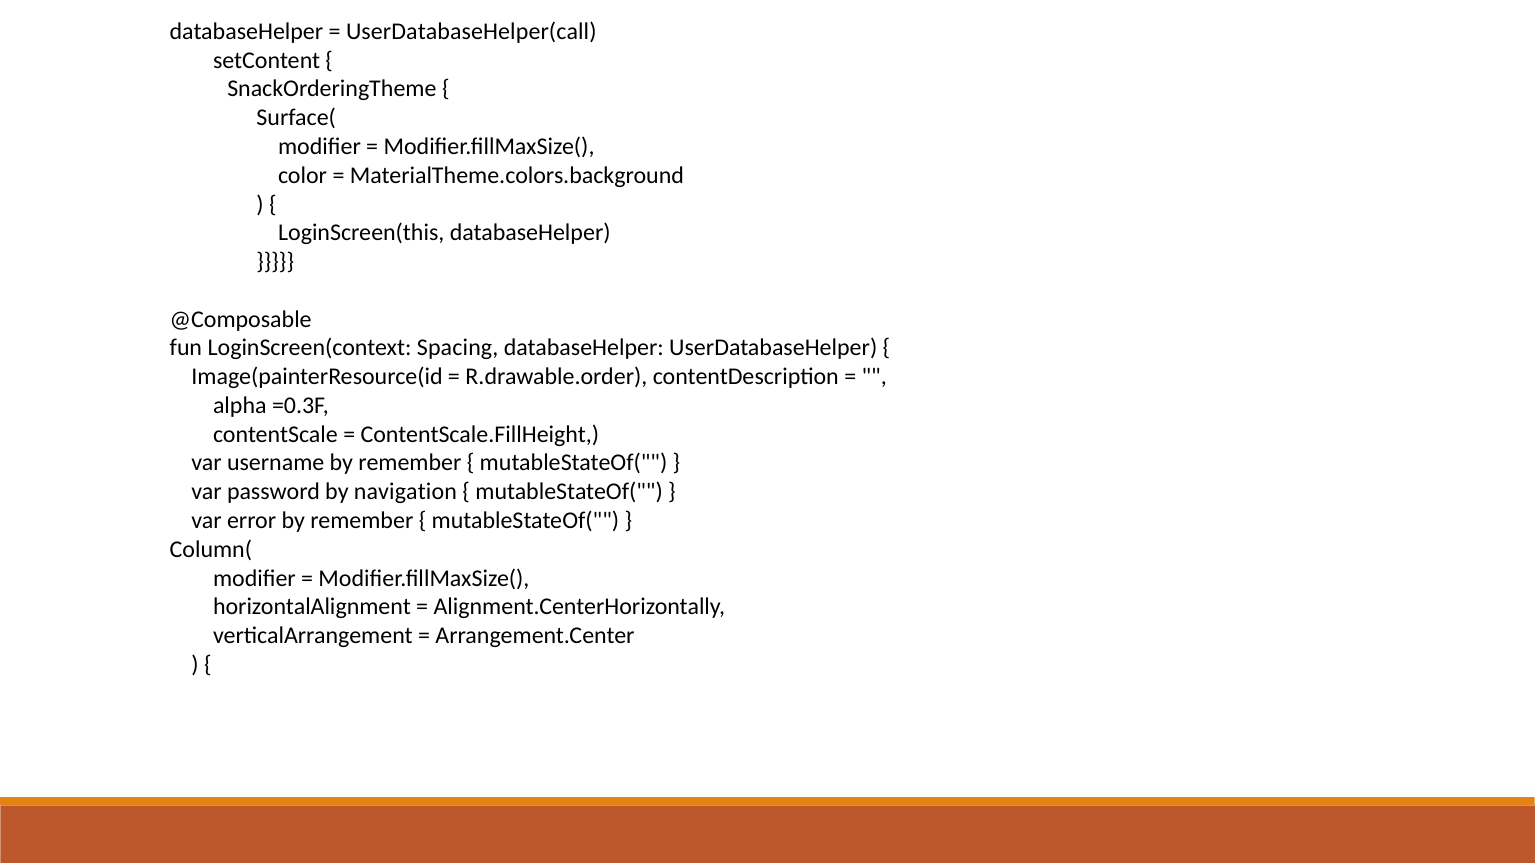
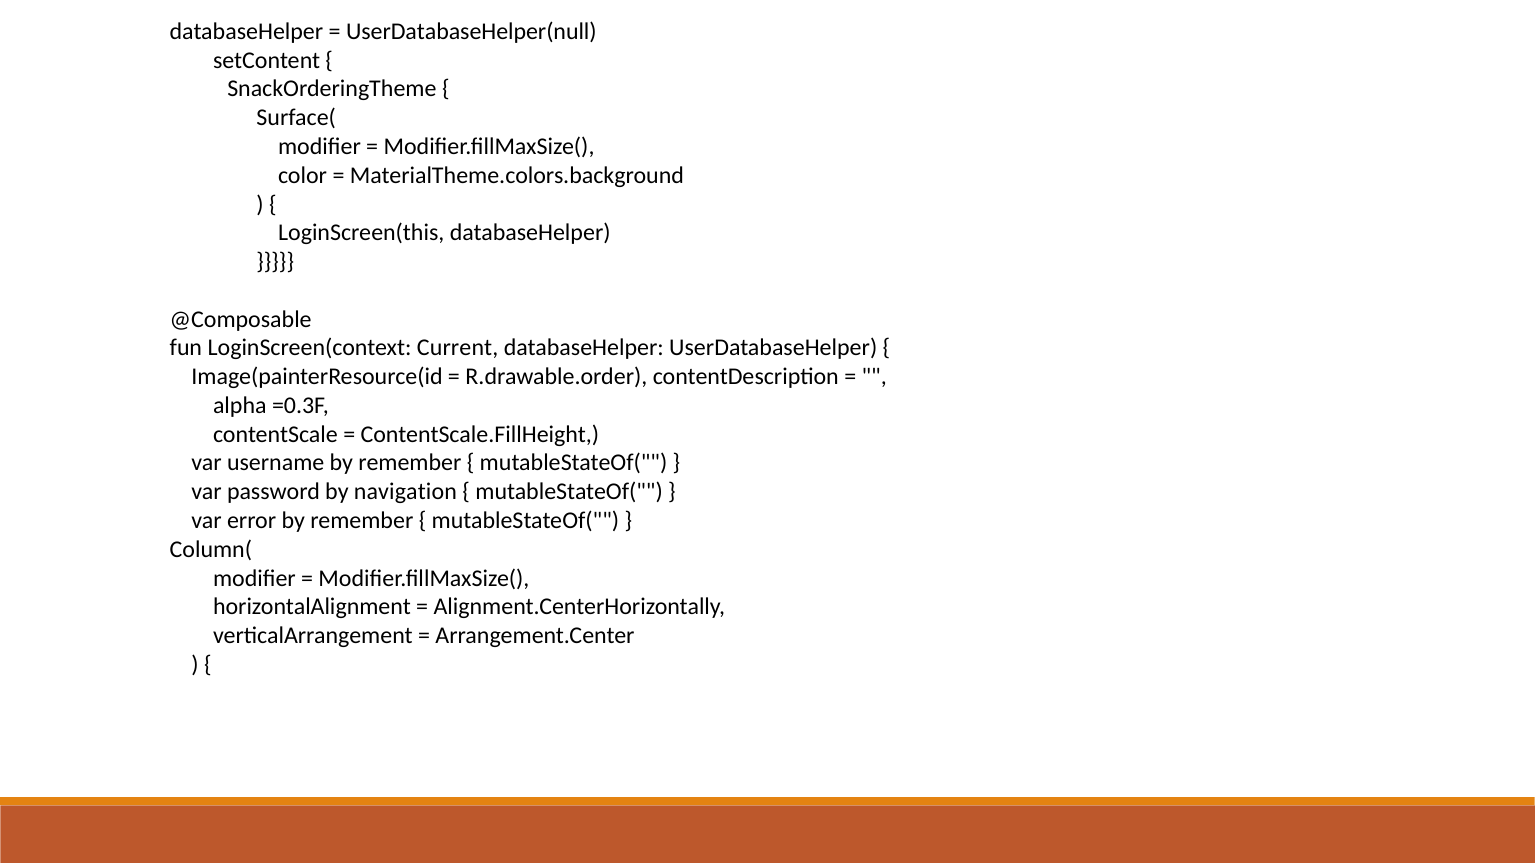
UserDatabaseHelper(call: UserDatabaseHelper(call -> UserDatabaseHelper(null
Spacing: Spacing -> Current
